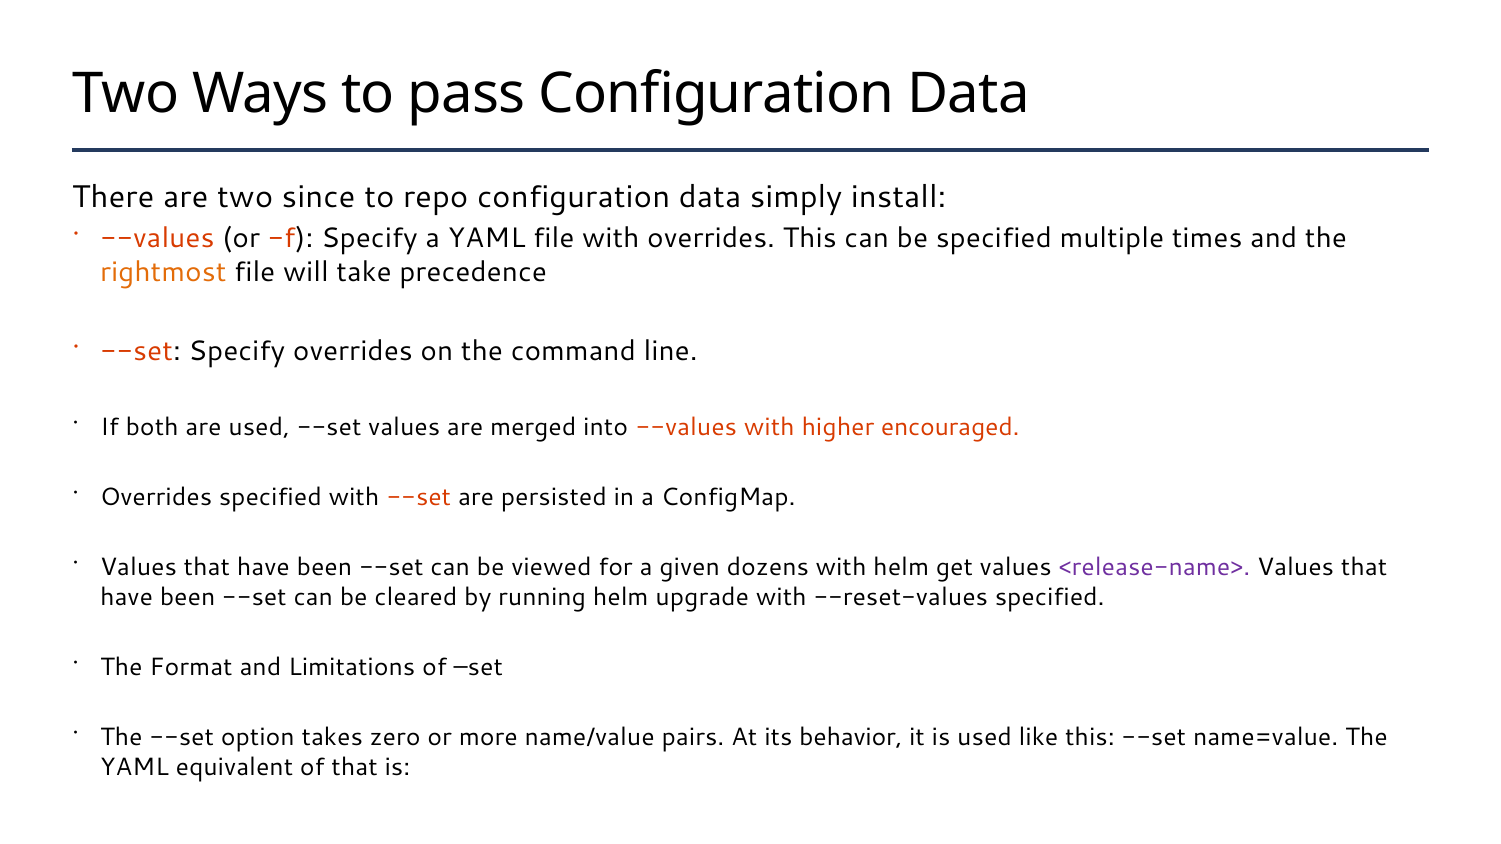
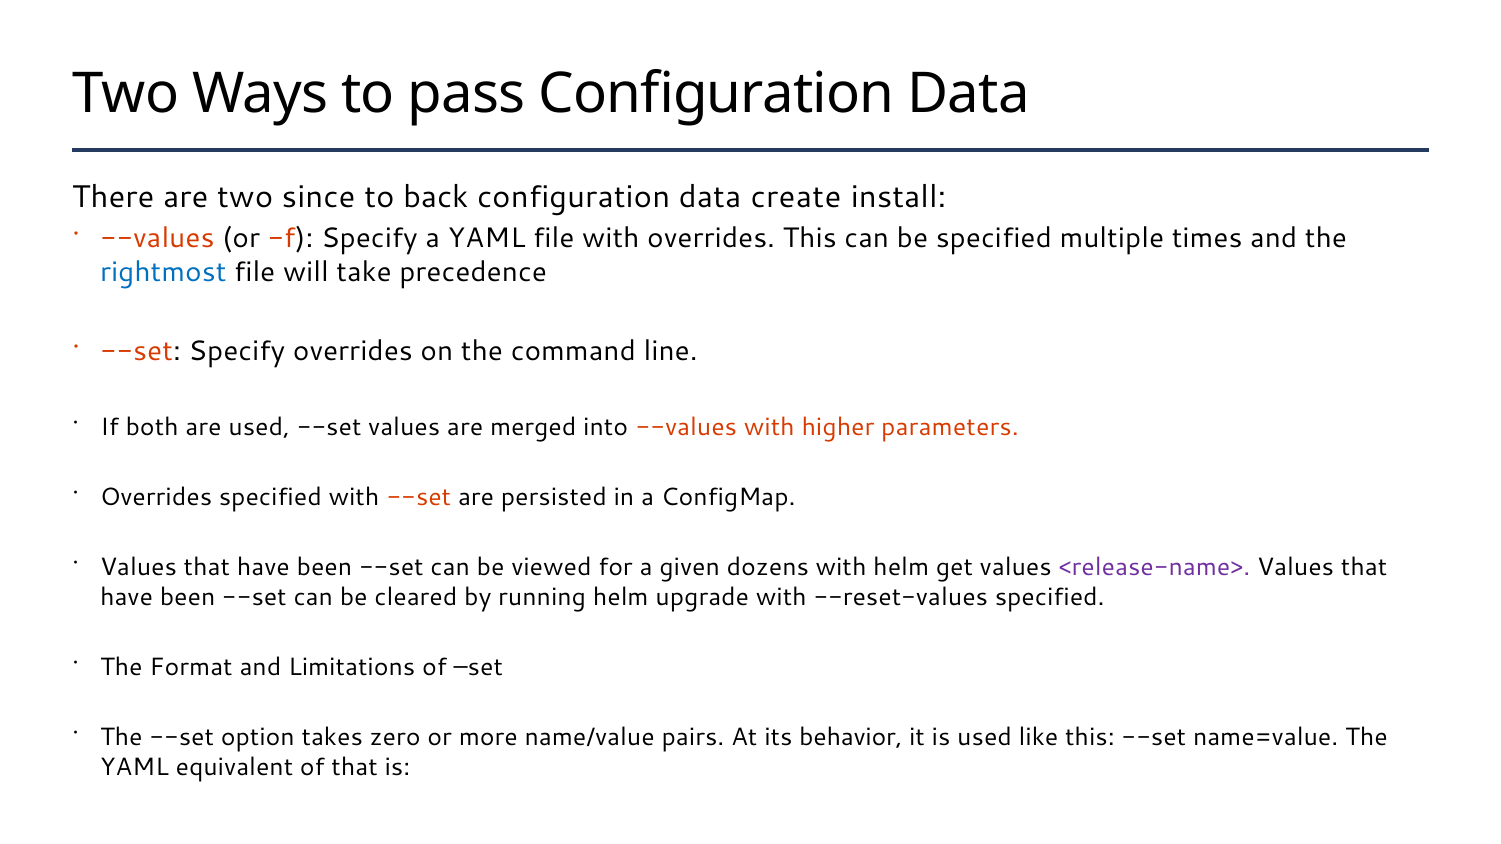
repo: repo -> back
simply: simply -> create
rightmost colour: orange -> blue
encouraged: encouraged -> parameters
